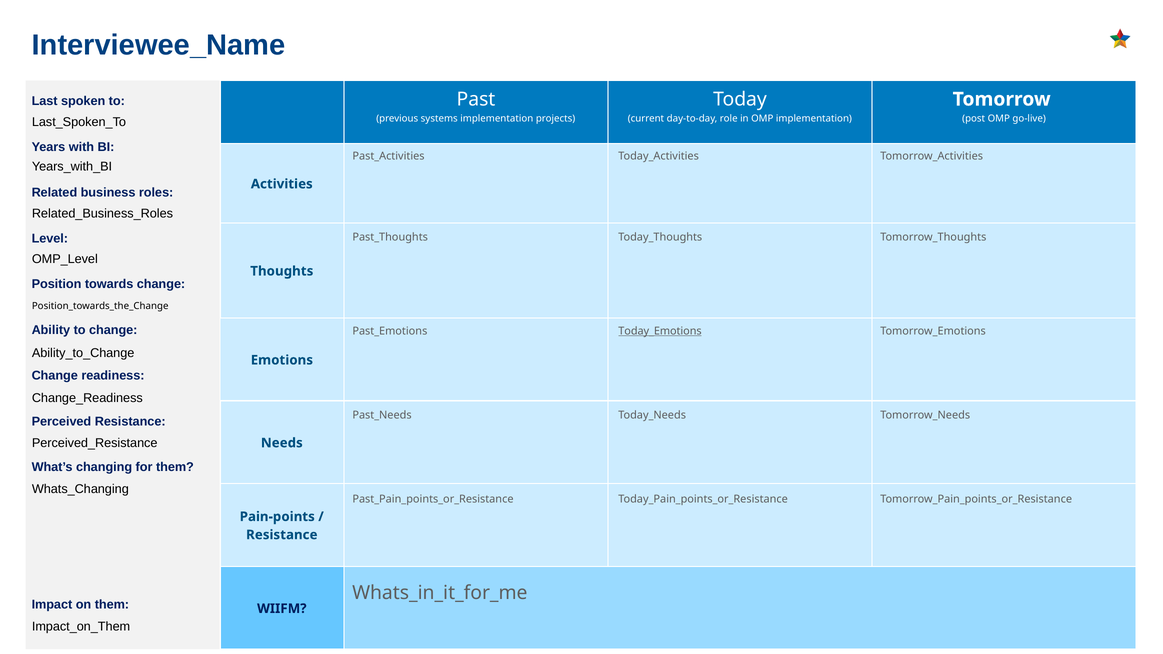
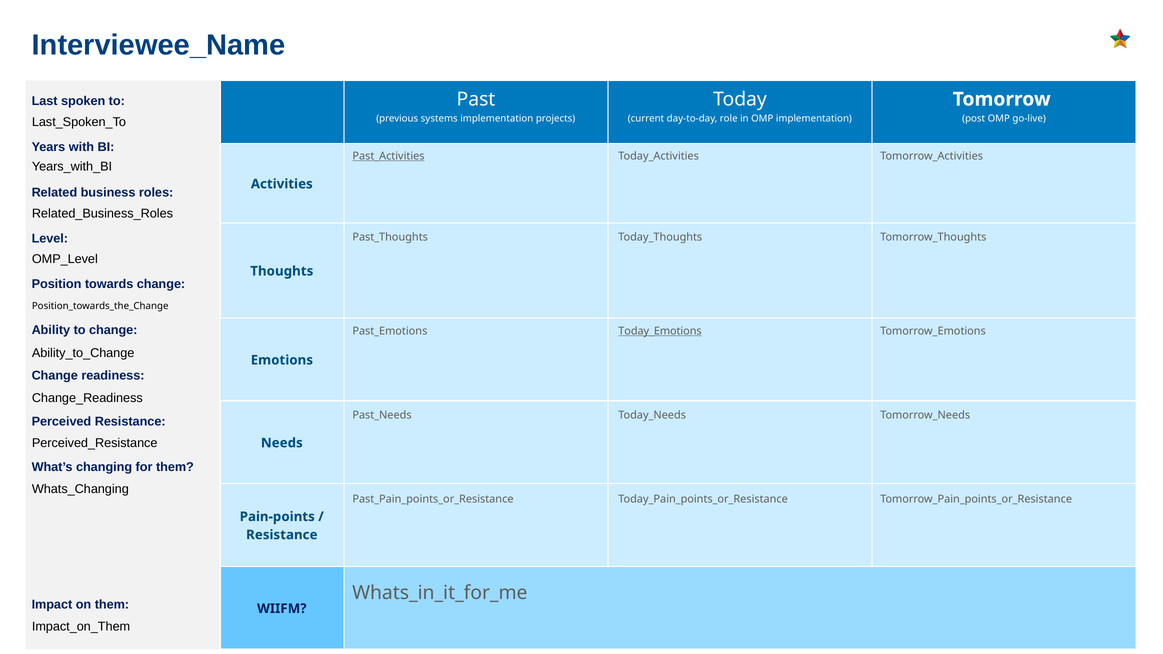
Past_Activities underline: none -> present
